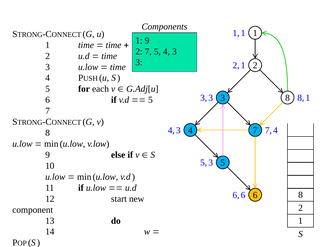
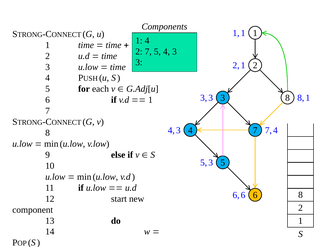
1 9: 9 -> 4
5 at (150, 100): 5 -> 1
